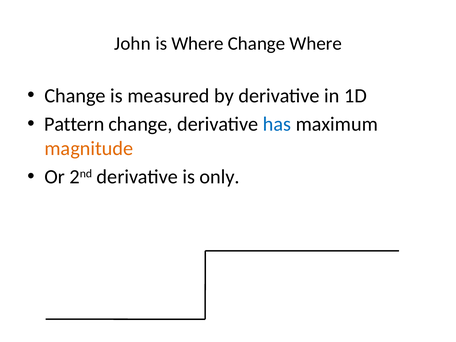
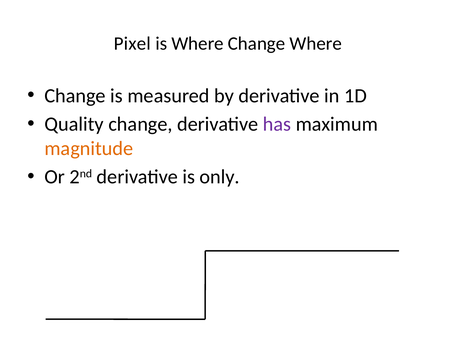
John: John -> Pixel
Pattern: Pattern -> Quality
has colour: blue -> purple
